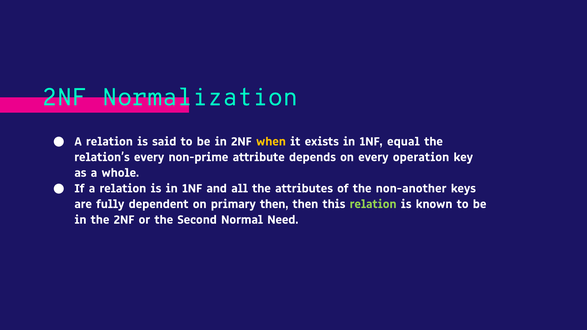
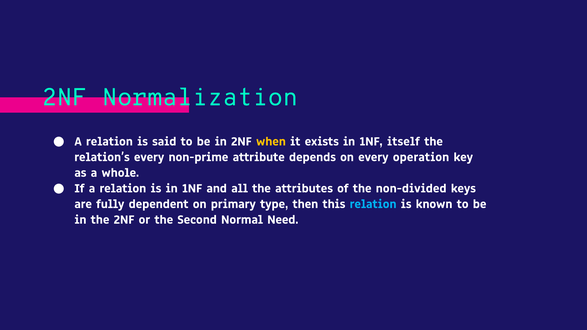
equal: equal -> itself
non-another: non-another -> non-divided
primary then: then -> type
relation at (373, 204) colour: light green -> light blue
